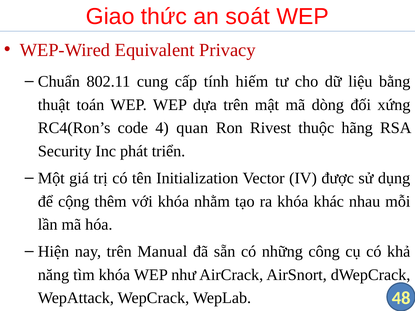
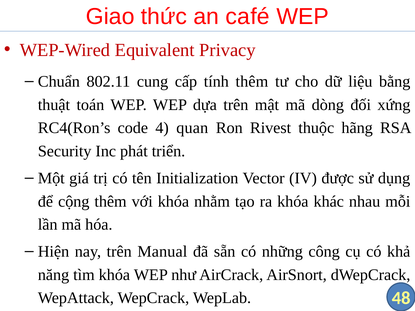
soát: soát -> café
tính hiếm: hiếm -> thêm
